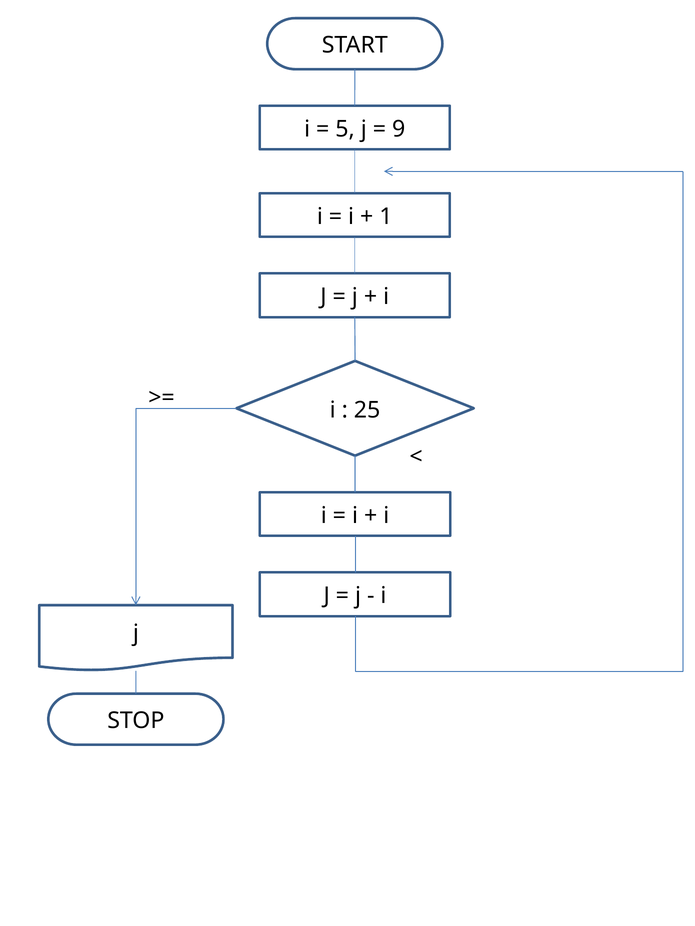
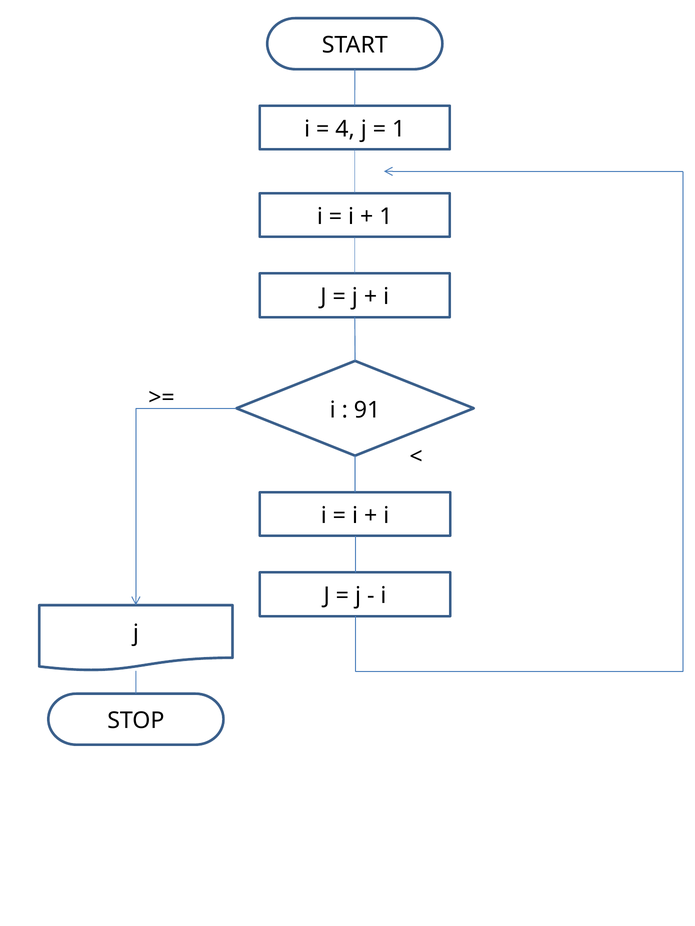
5: 5 -> 4
9 at (399, 129): 9 -> 1
25: 25 -> 91
